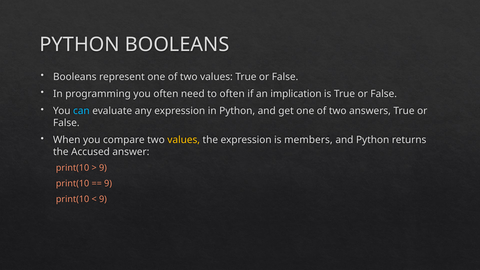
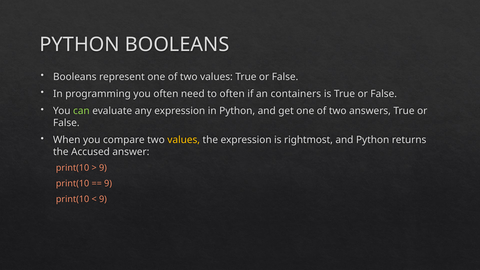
implication: implication -> containers
can colour: light blue -> light green
members: members -> rightmost
